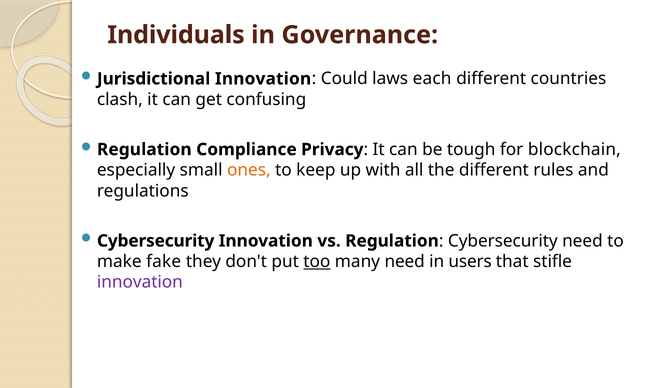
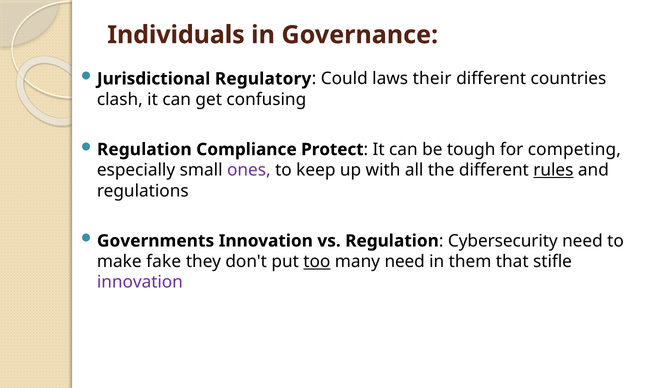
Jurisdictional Innovation: Innovation -> Regulatory
each: each -> their
Privacy: Privacy -> Protect
blockchain: blockchain -> competing
ones colour: orange -> purple
rules underline: none -> present
Cybersecurity at (156, 241): Cybersecurity -> Governments
users: users -> them
